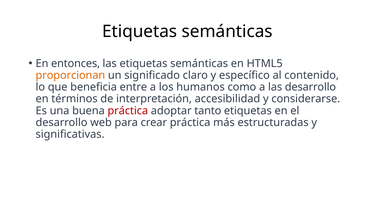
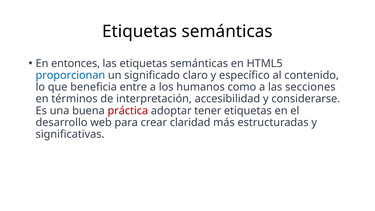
proporcionan colour: orange -> blue
las desarrollo: desarrollo -> secciones
tanto: tanto -> tener
crear práctica: práctica -> claridad
